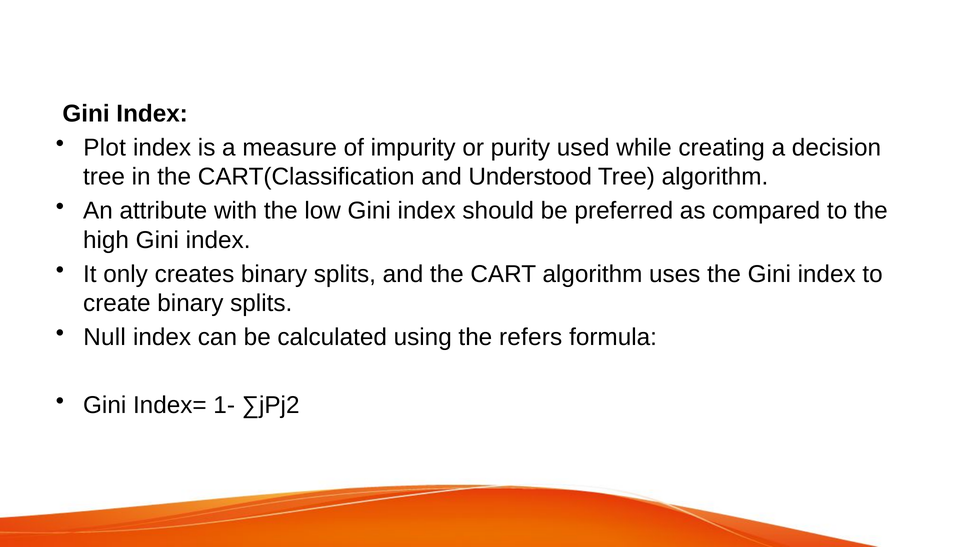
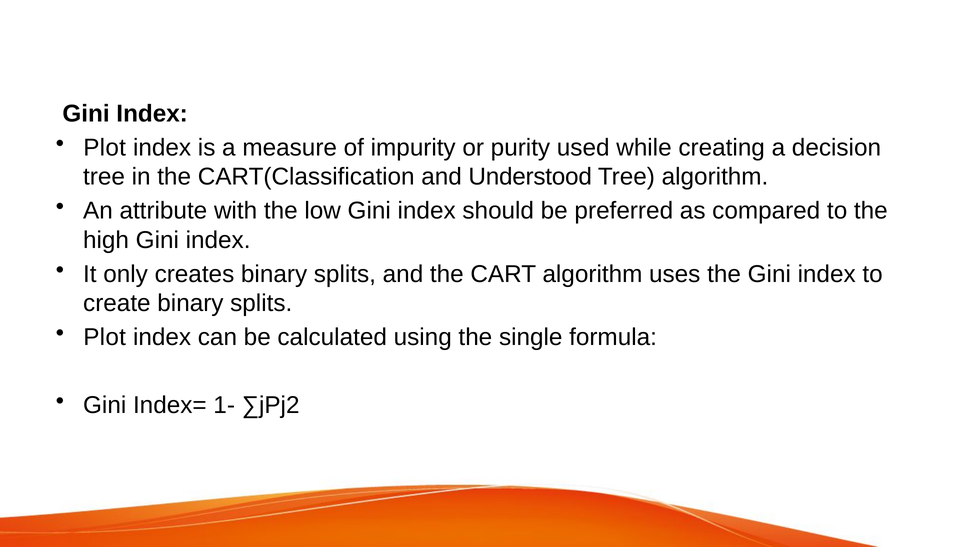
Null at (105, 337): Null -> Plot
refers: refers -> single
